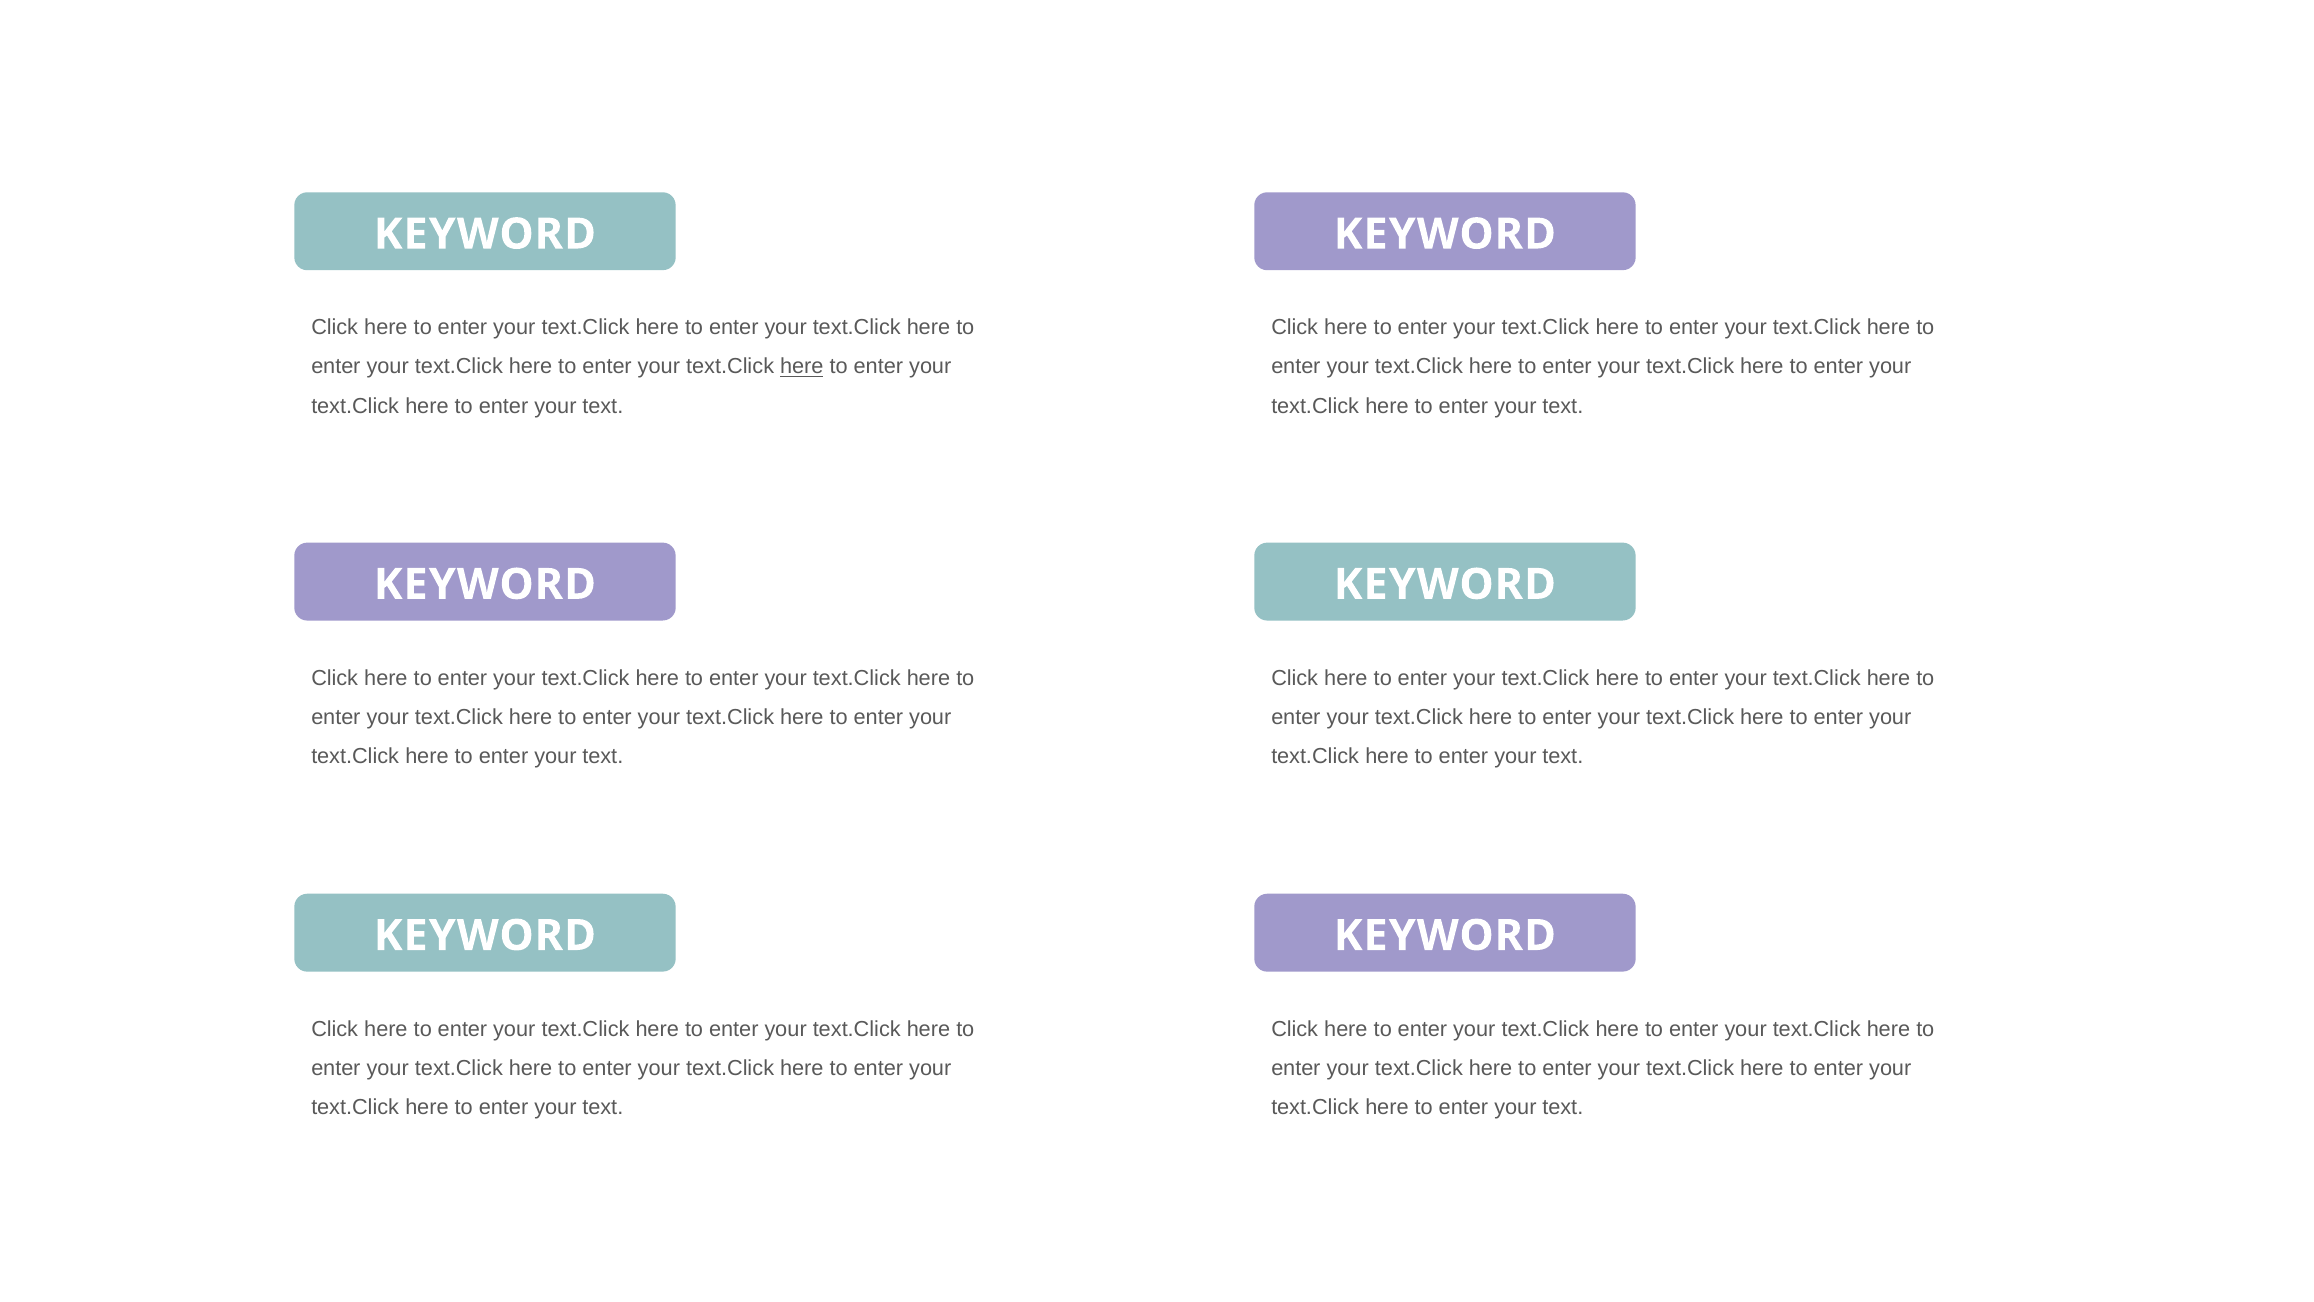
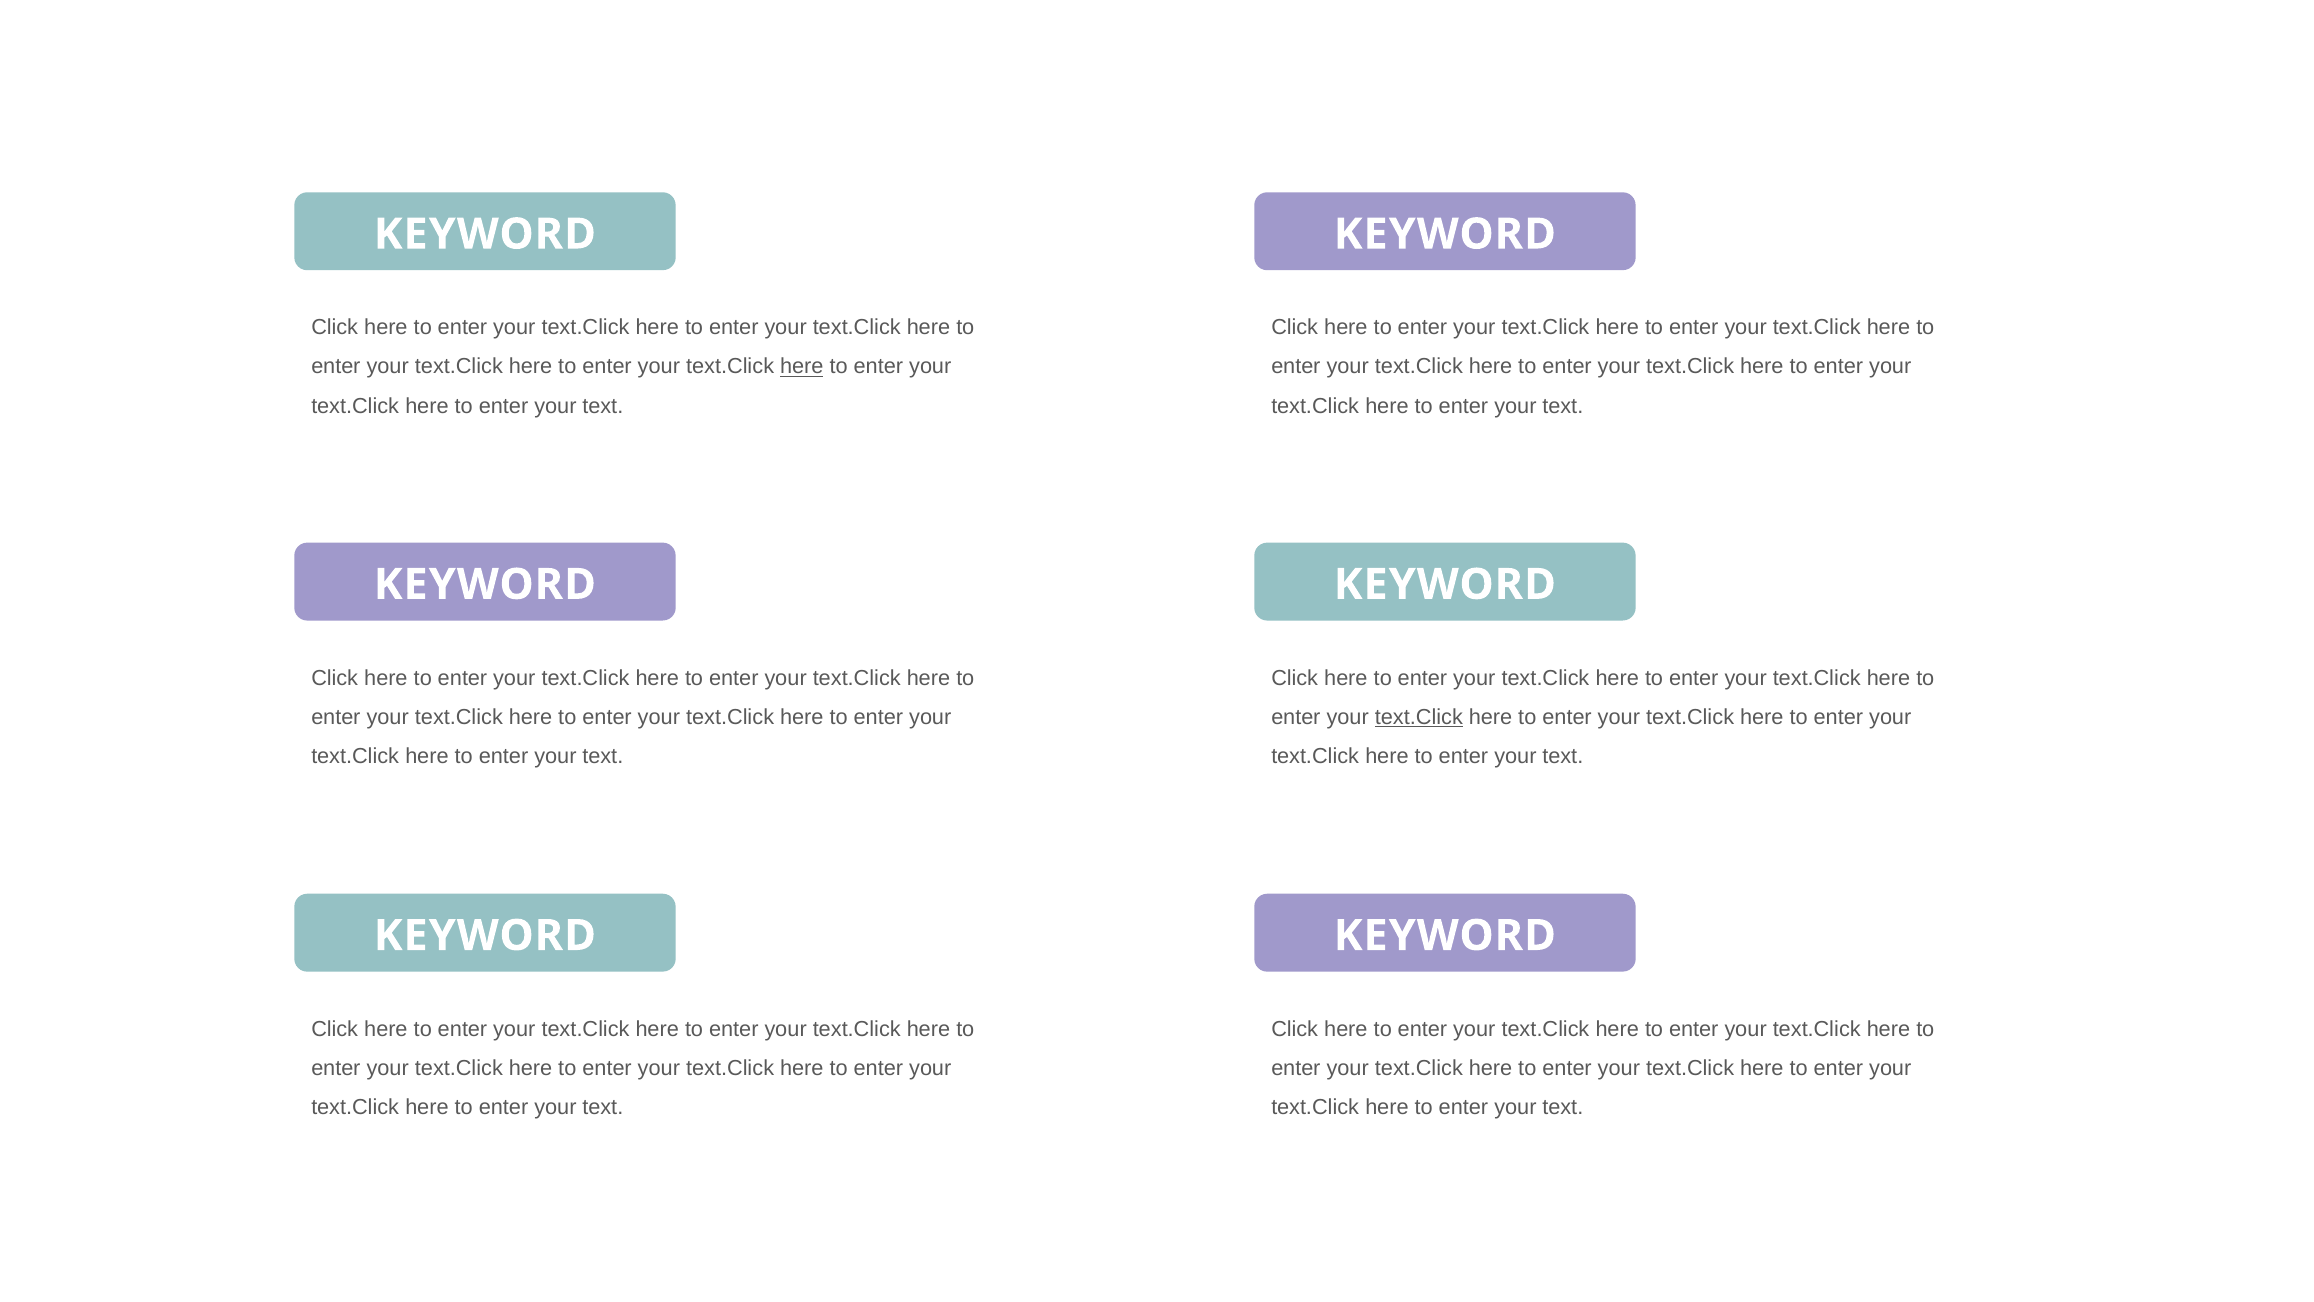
text.Click at (1419, 717) underline: none -> present
